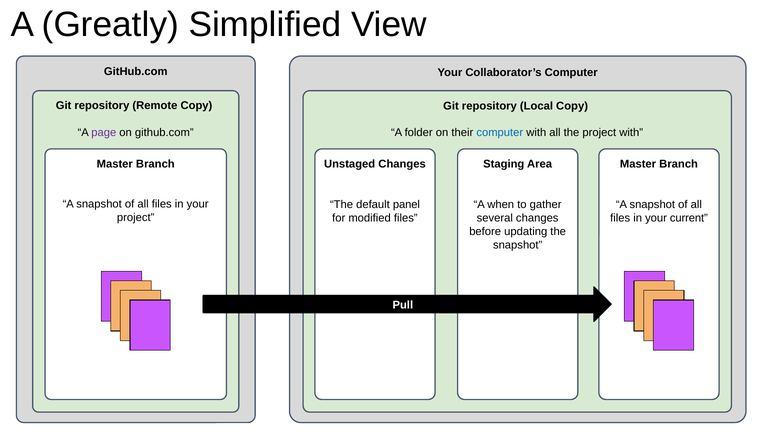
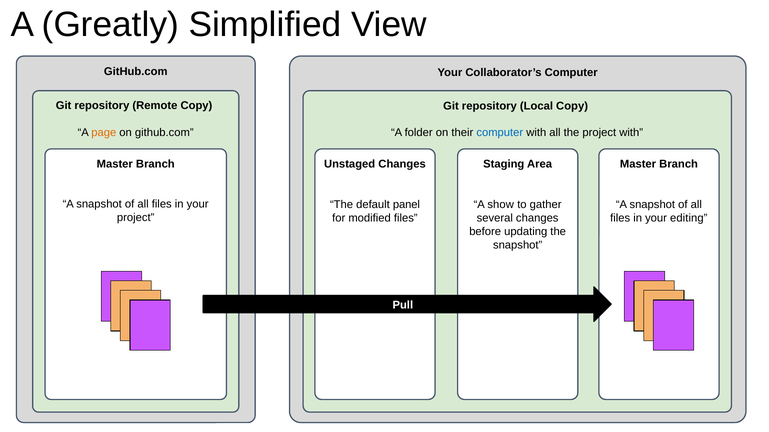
page colour: purple -> orange
when: when -> show
current: current -> editing
